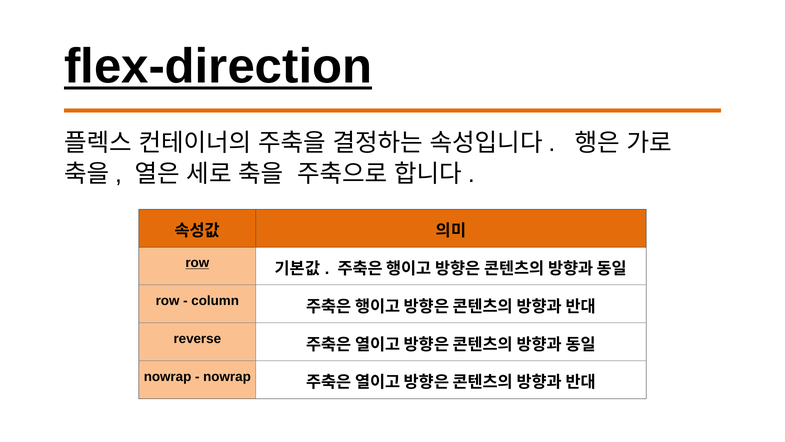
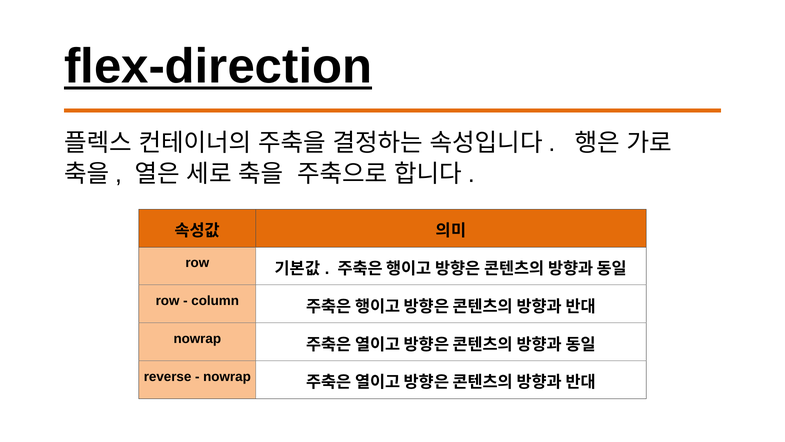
row at (197, 263) underline: present -> none
reverse at (197, 338): reverse -> nowrap
nowrap at (168, 376): nowrap -> reverse
